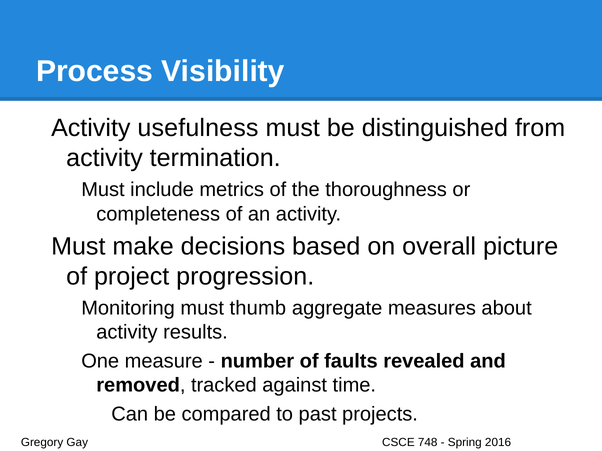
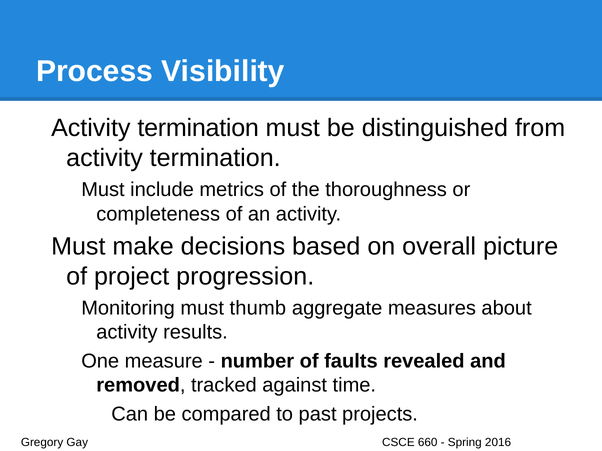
usefulness at (198, 128): usefulness -> termination
748: 748 -> 660
